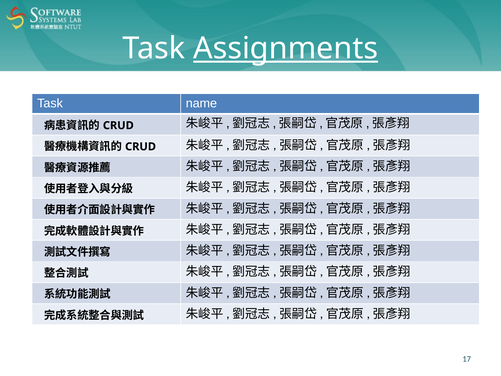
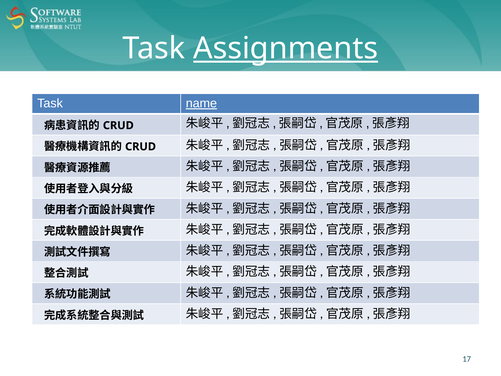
name underline: none -> present
